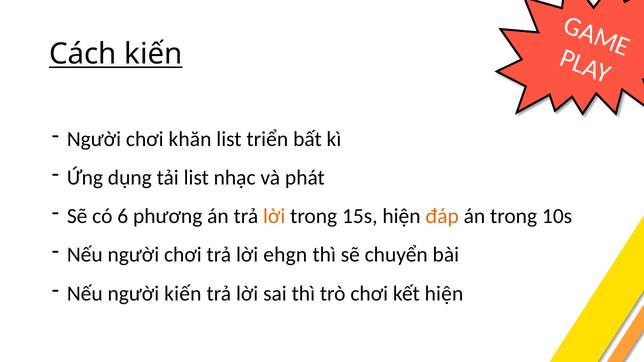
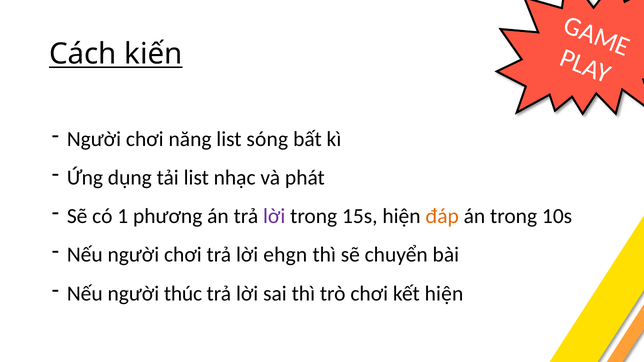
khăn: khăn -> năng
triển: triển -> sóng
6: 6 -> 1
lời at (274, 216) colour: orange -> purple
người kiến: kiến -> thúc
